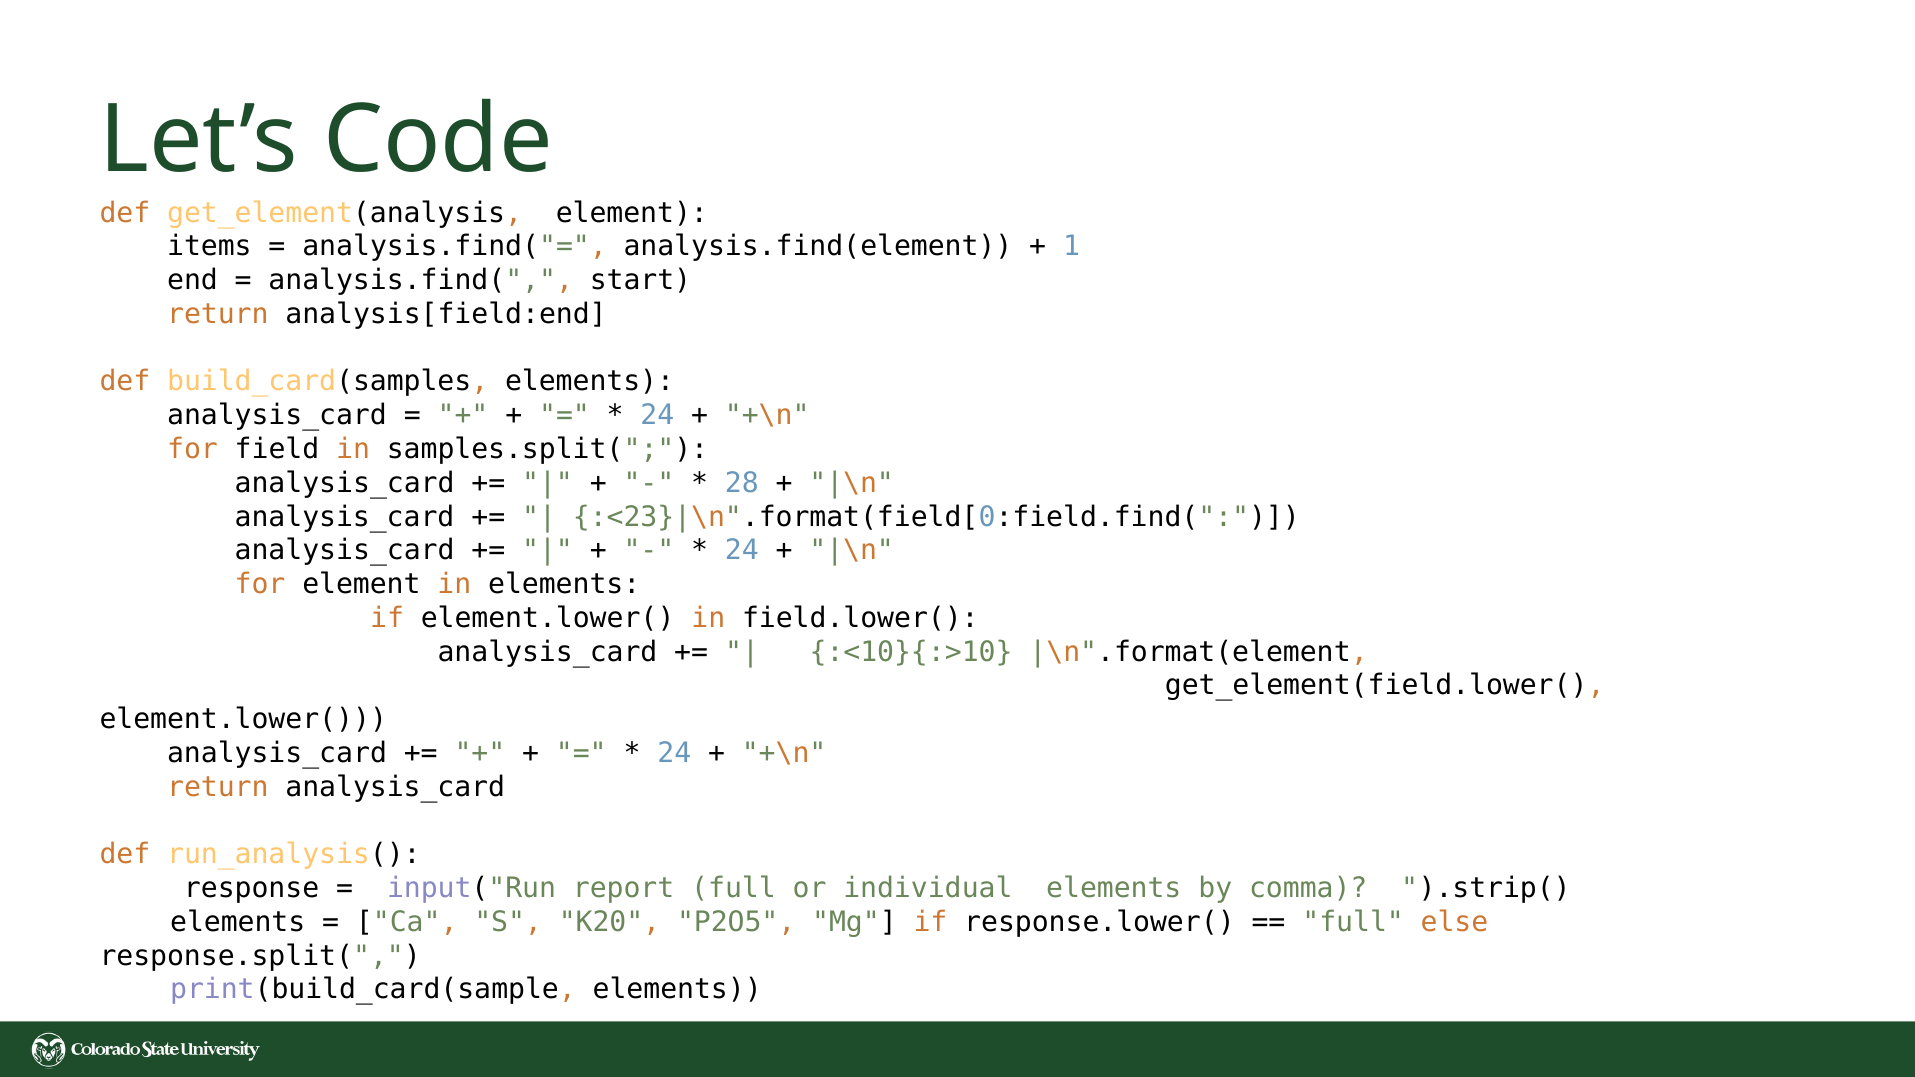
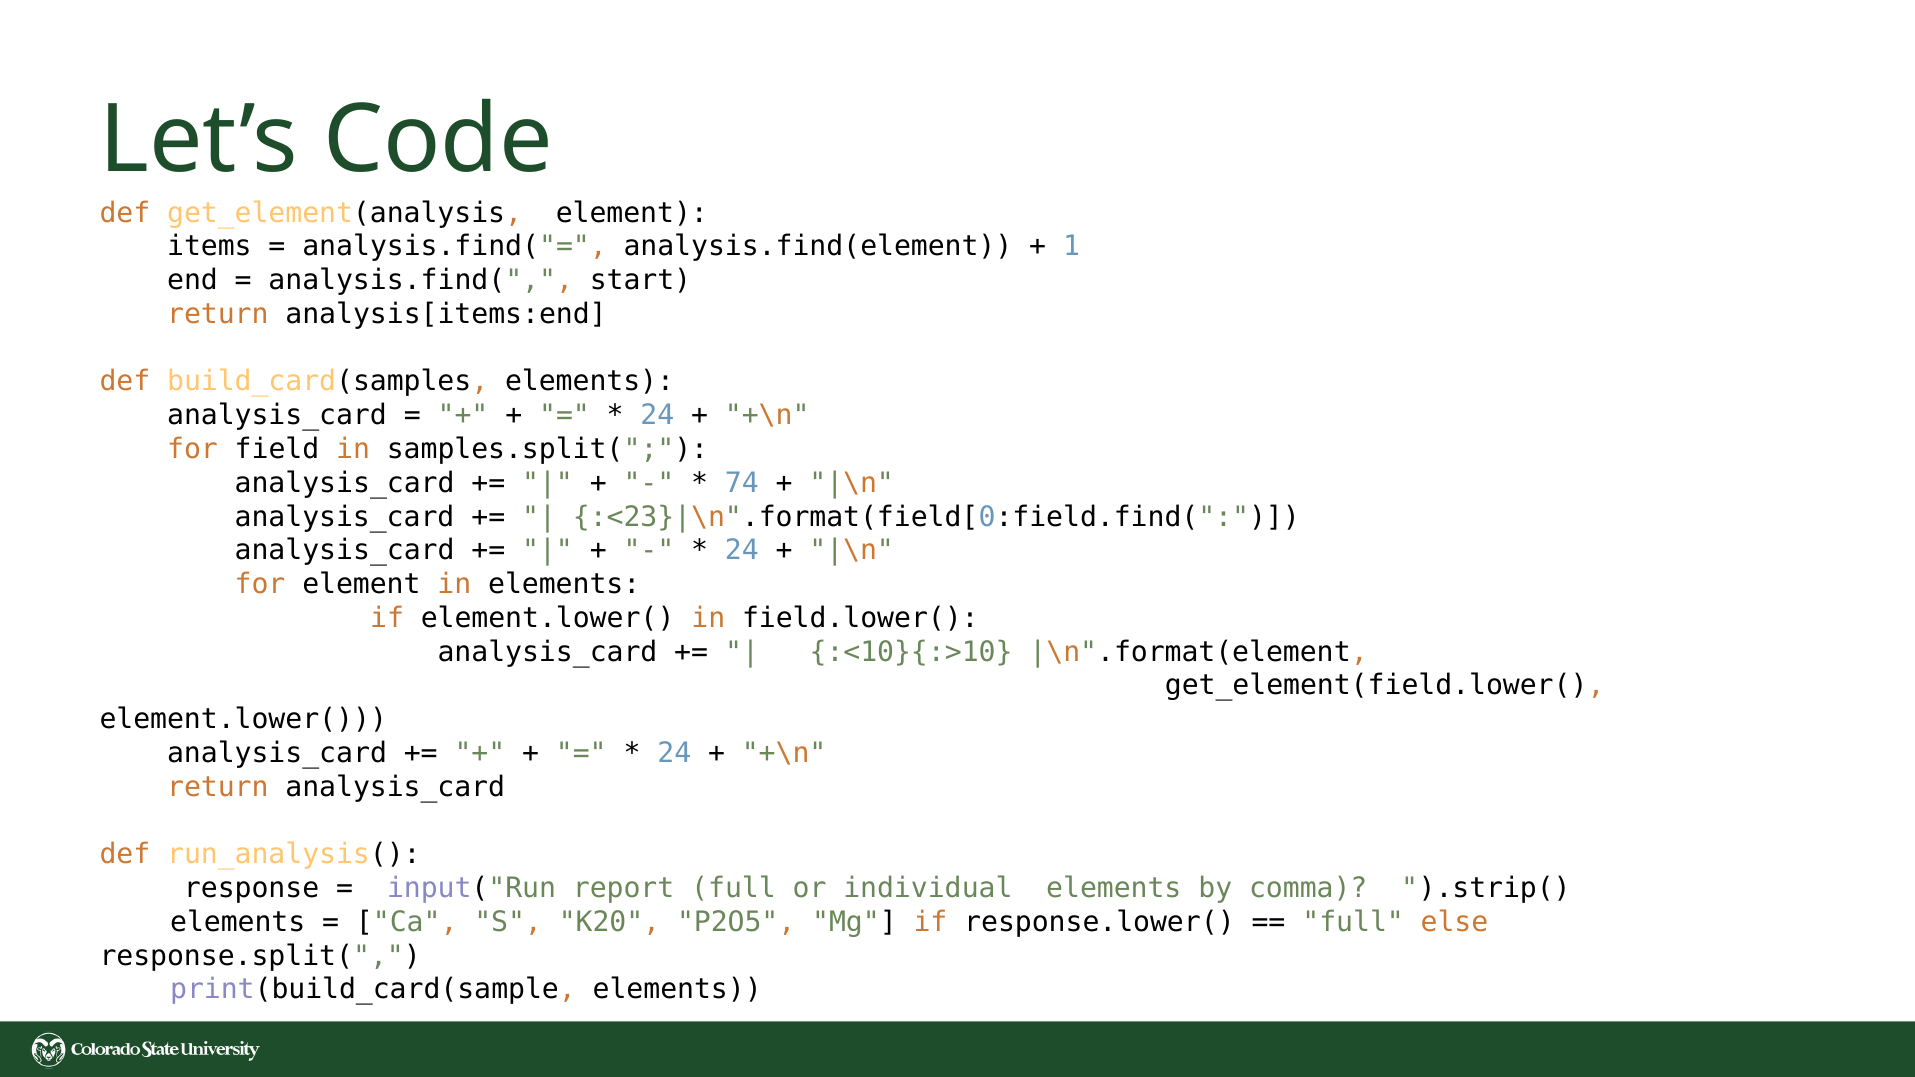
analysis[field:end: analysis[field:end -> analysis[items:end
28: 28 -> 74
